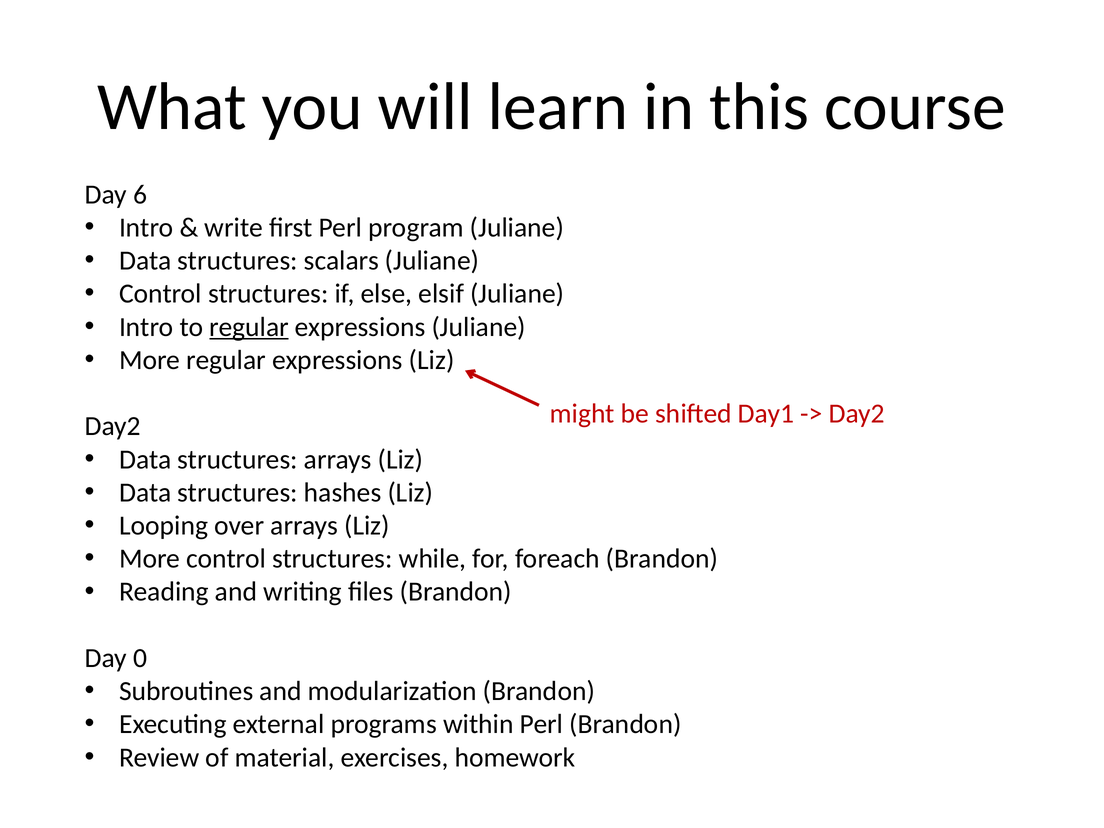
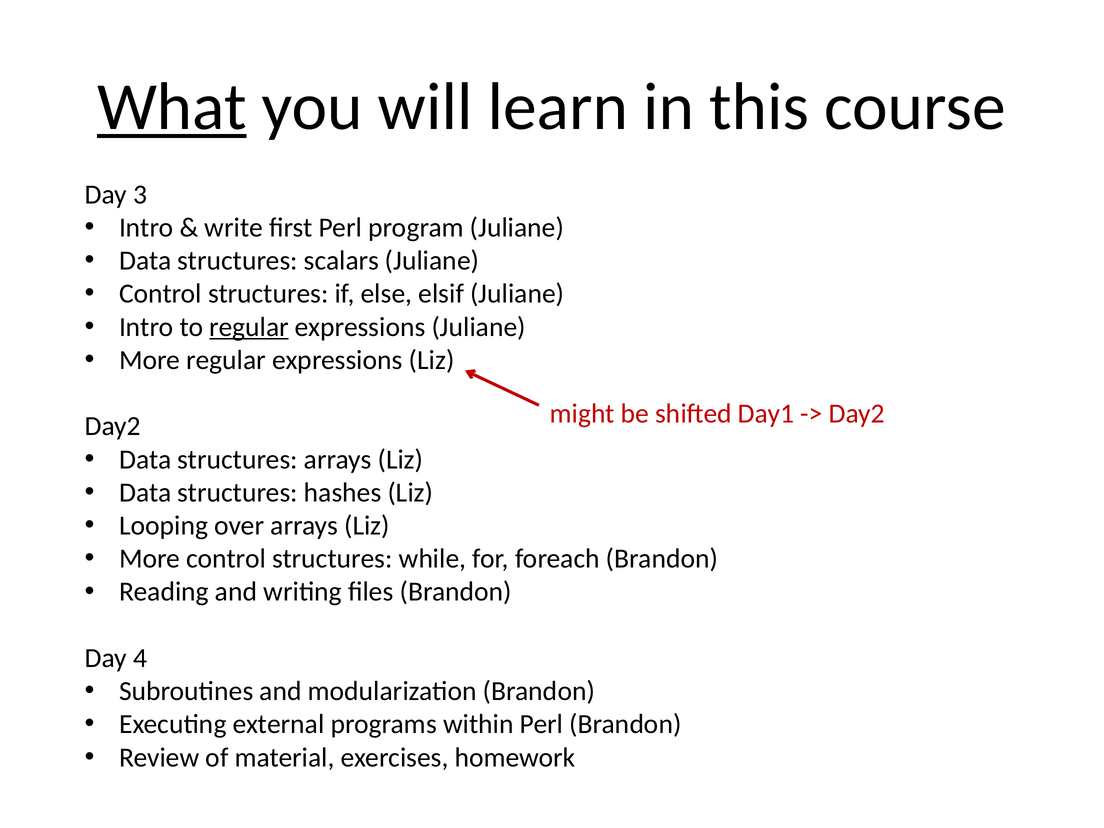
What underline: none -> present
6: 6 -> 3
0: 0 -> 4
